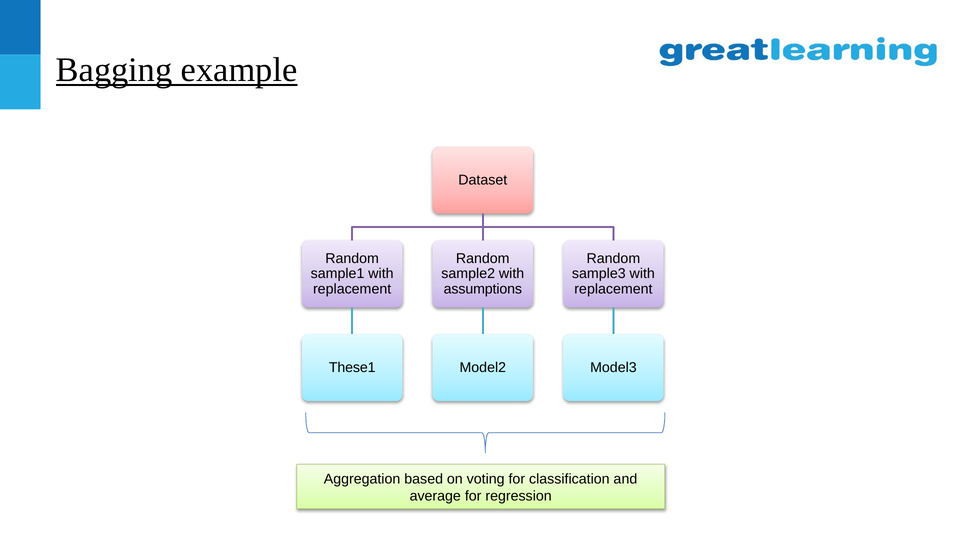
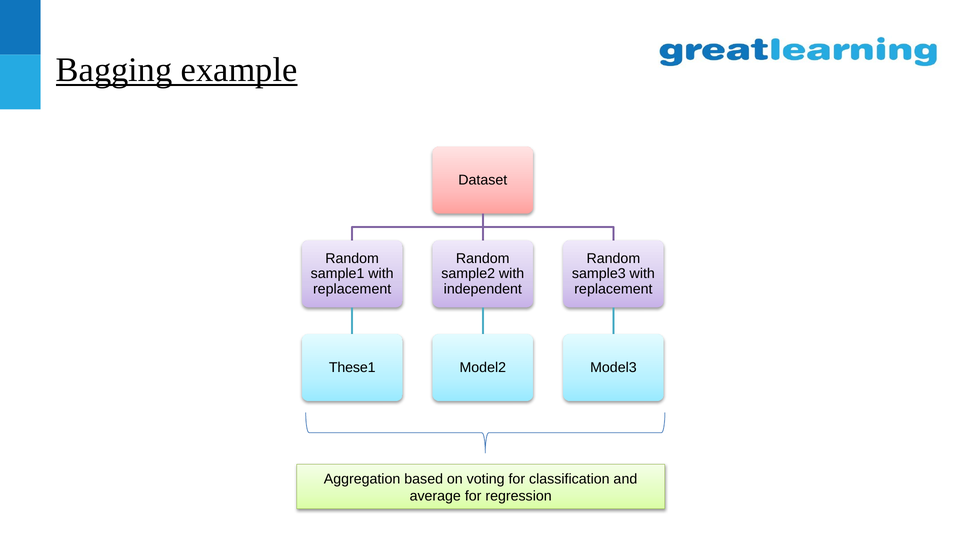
assumptions: assumptions -> independent
